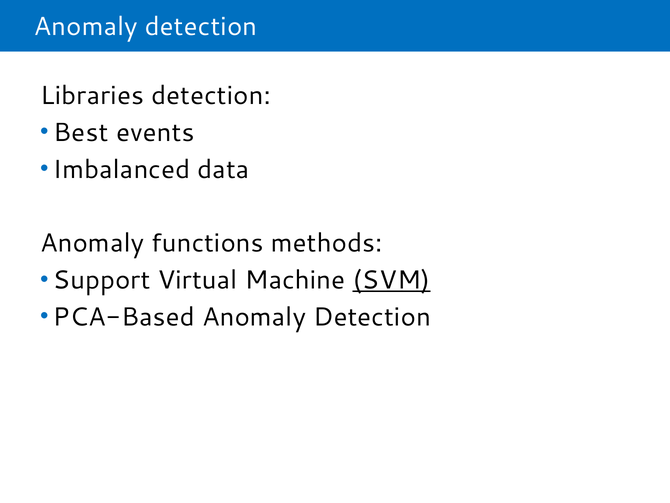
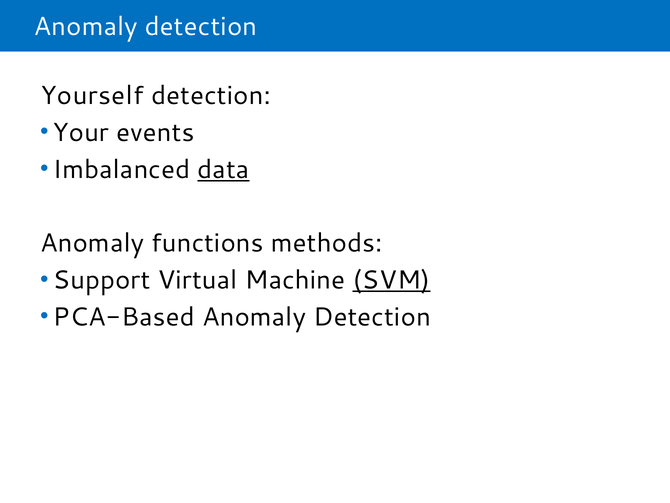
Libraries: Libraries -> Yourself
Best: Best -> Your
data underline: none -> present
